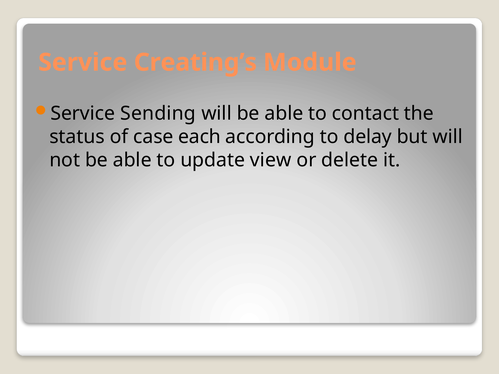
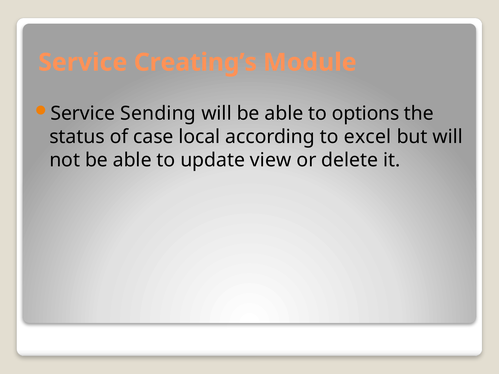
contact: contact -> options
each: each -> local
delay: delay -> excel
